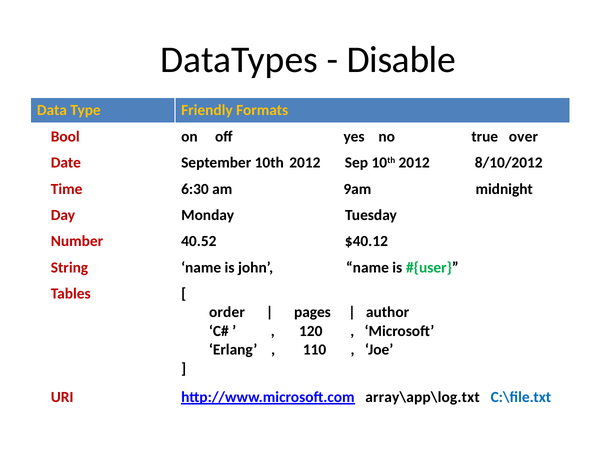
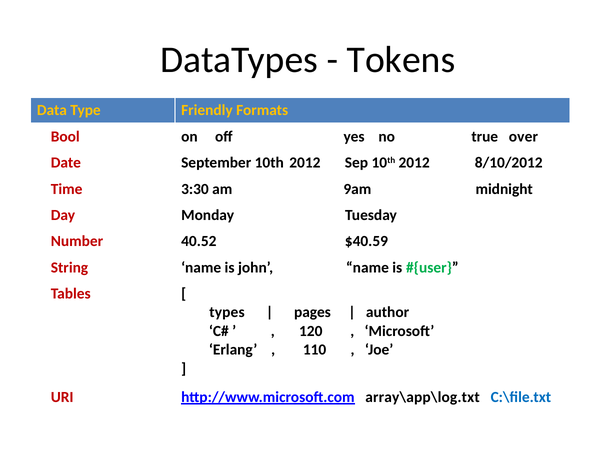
Disable: Disable -> Tokens
6:30: 6:30 -> 3:30
$40.12: $40.12 -> $40.59
order: order -> types
